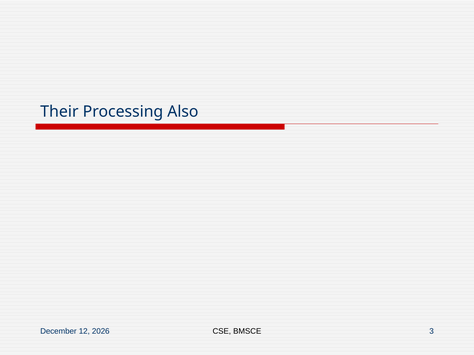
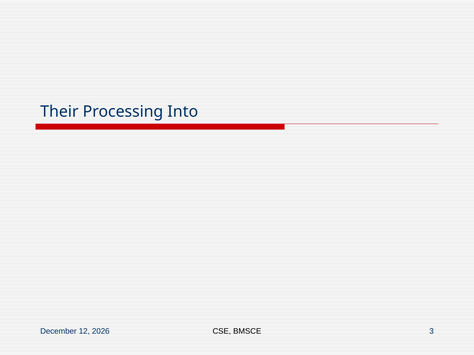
Also: Also -> Into
